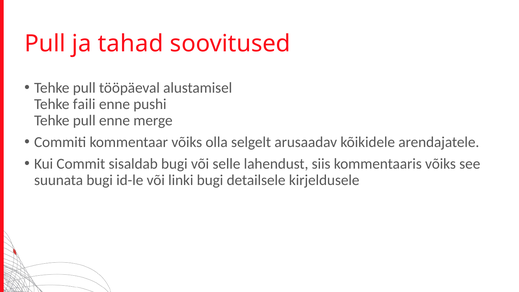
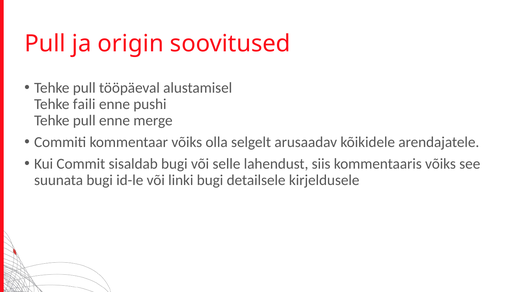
tahad: tahad -> origin
